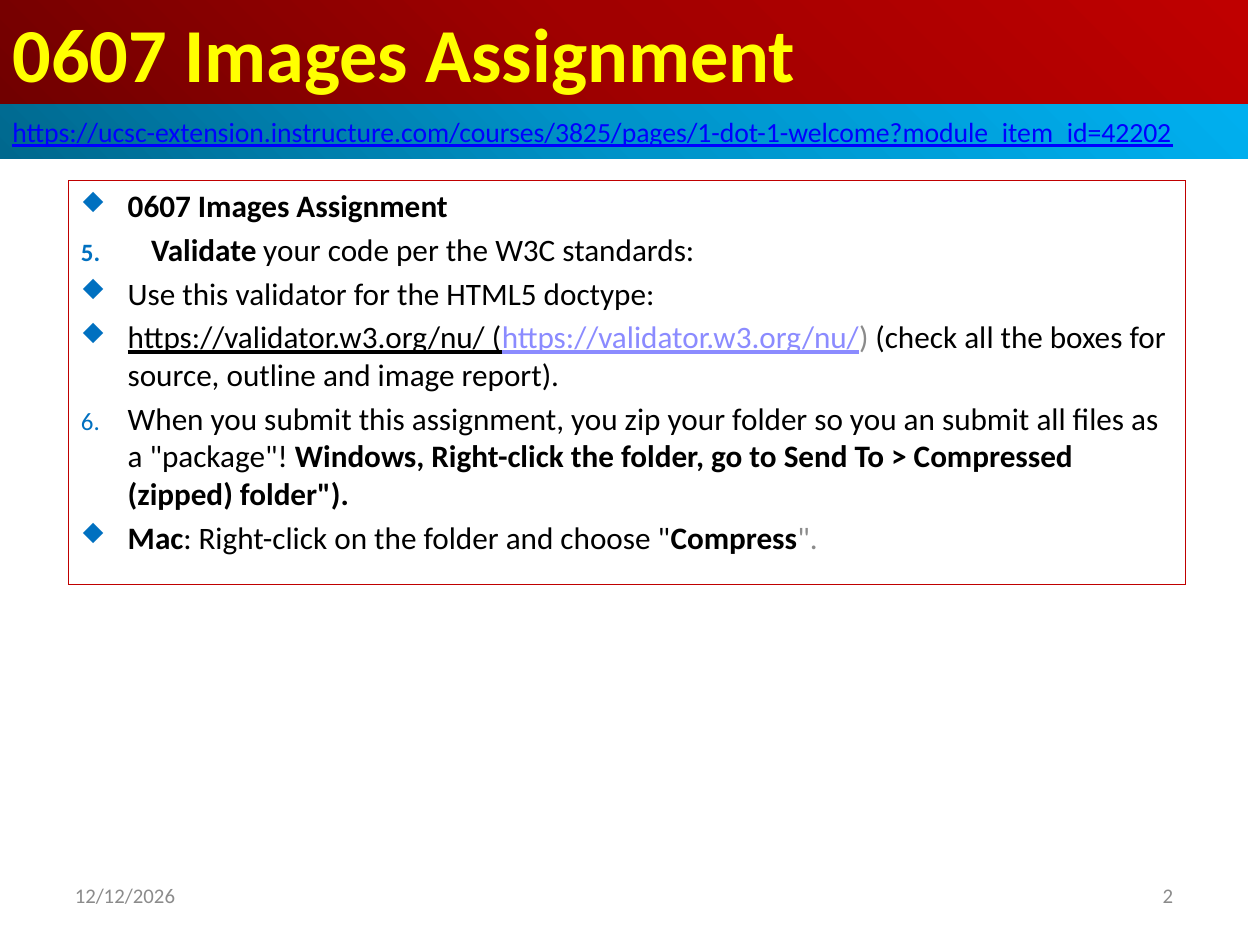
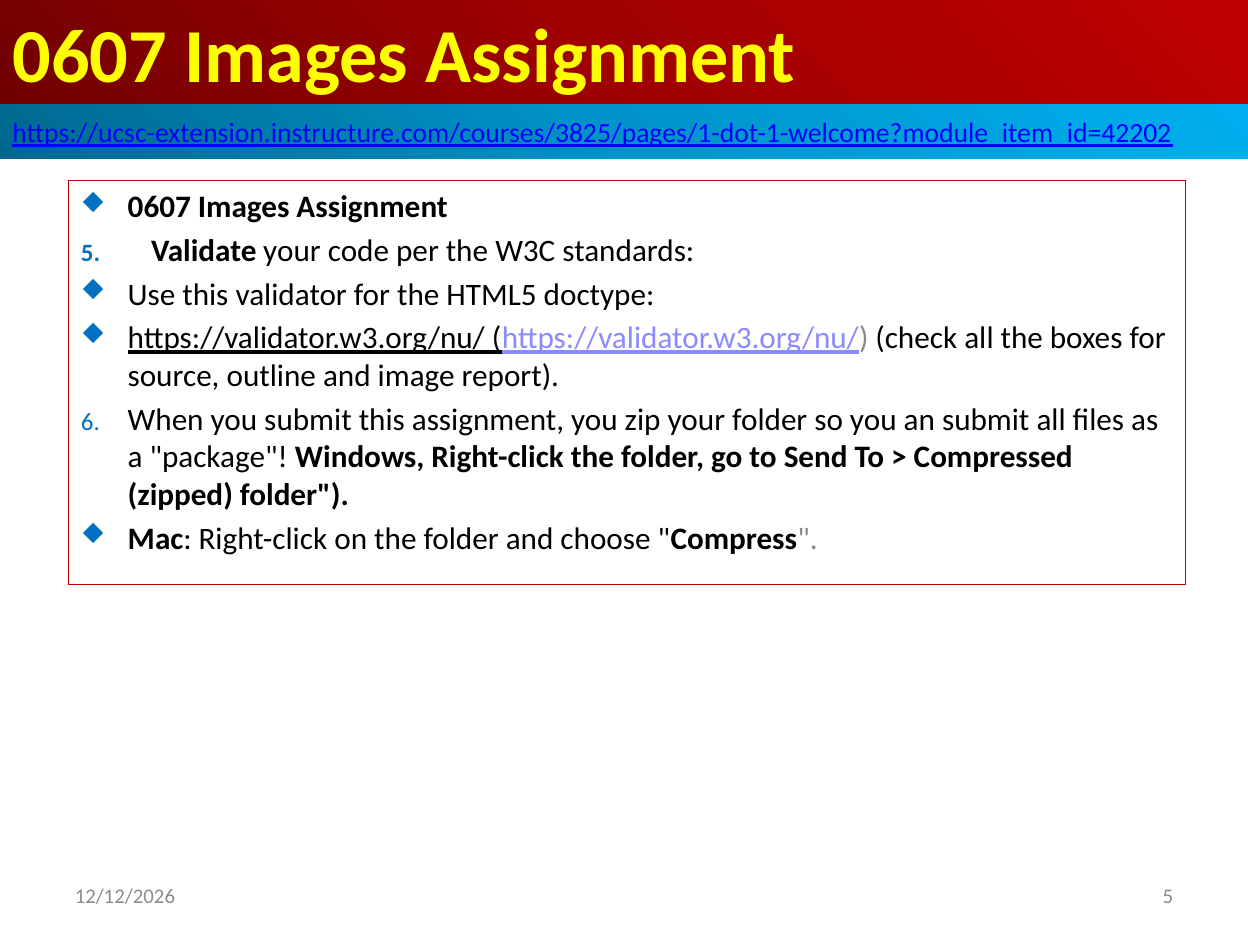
2 at (1168, 896): 2 -> 5
